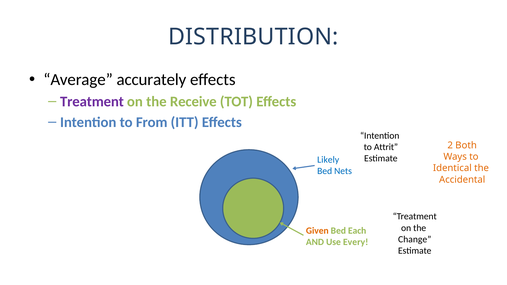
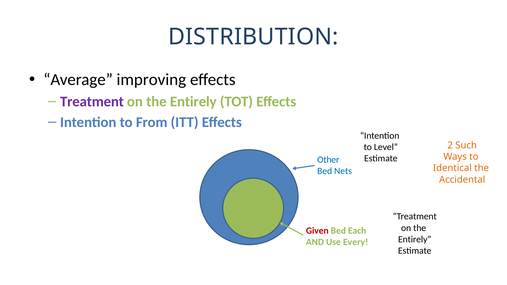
accurately: accurately -> improving
Receive at (193, 102): Receive -> Entirely
Both: Both -> Such
Attrit: Attrit -> Level
Likely: Likely -> Other
Given colour: orange -> red
Change at (415, 239): Change -> Entirely
